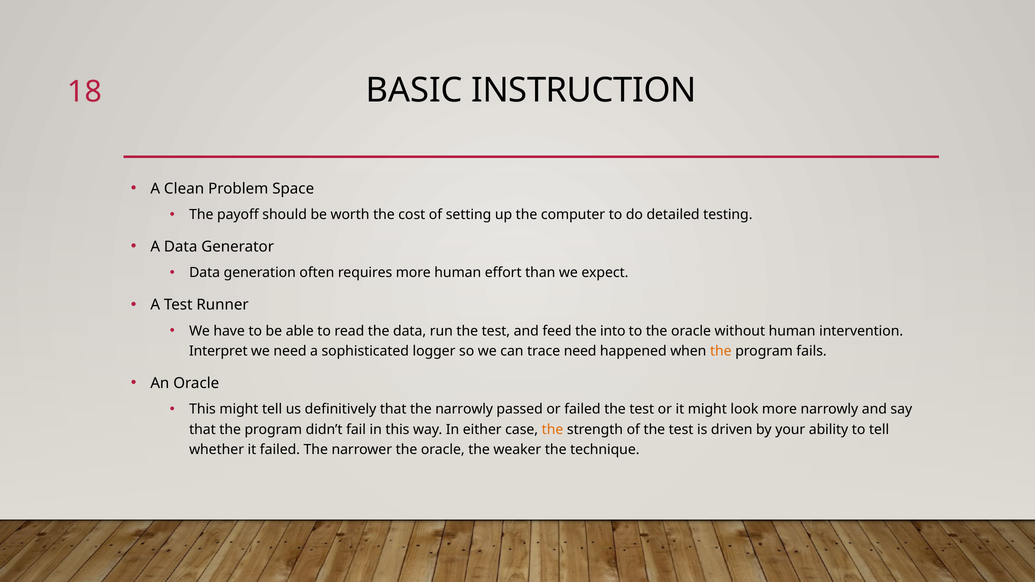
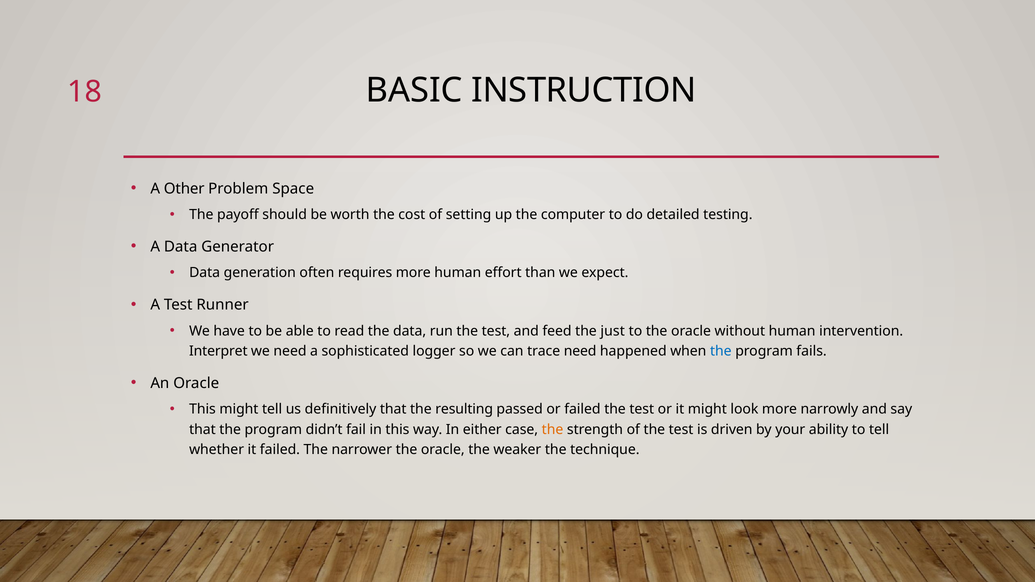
Clean: Clean -> Other
into: into -> just
the at (721, 351) colour: orange -> blue
the narrowly: narrowly -> resulting
